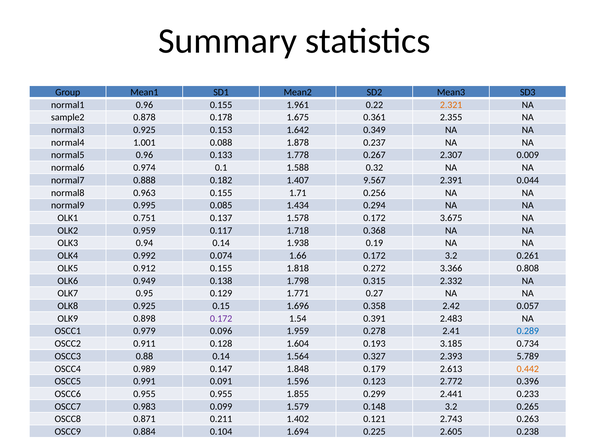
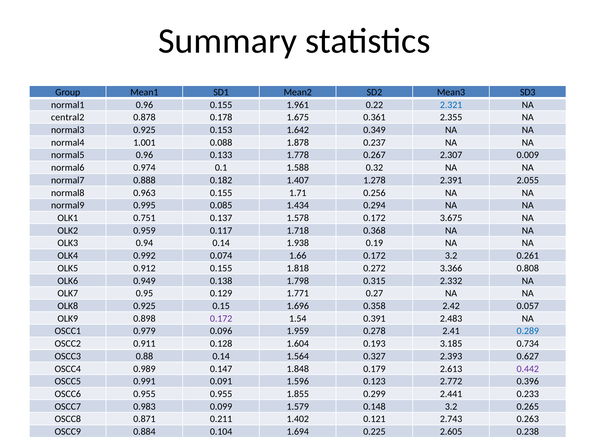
2.321 colour: orange -> blue
sample2: sample2 -> central2
9.567: 9.567 -> 1.278
0.044: 0.044 -> 2.055
5.789: 5.789 -> 0.627
0.442 colour: orange -> purple
